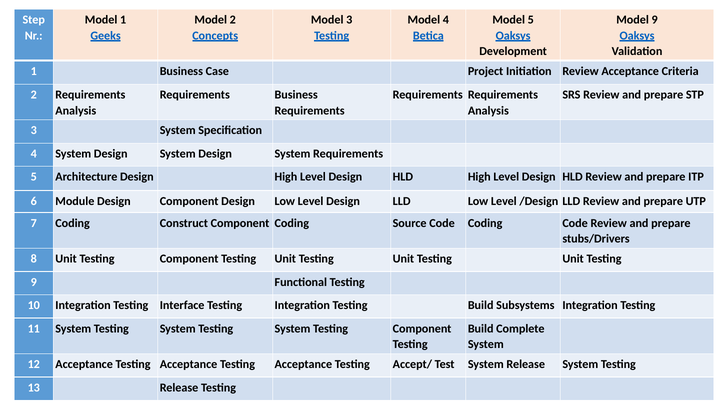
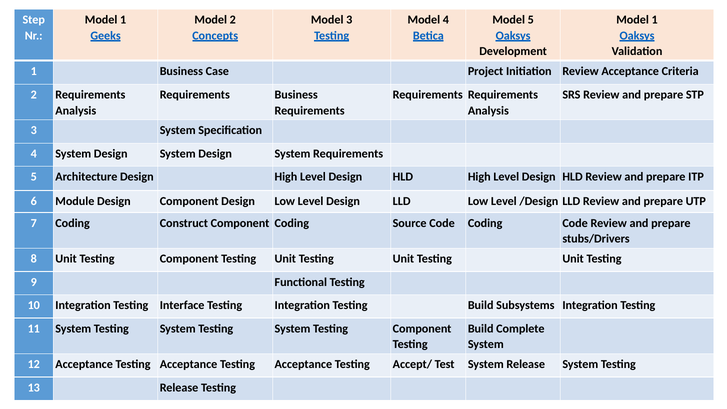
9 at (655, 20): 9 -> 1
